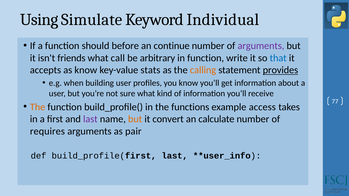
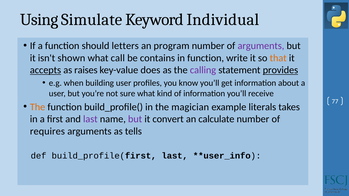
before: before -> letters
continue: continue -> program
friends: friends -> shown
arbitrary: arbitrary -> contains
that colour: blue -> orange
accepts underline: none -> present
as know: know -> raises
stats: stats -> does
calling colour: orange -> purple
functions: functions -> magician
access: access -> literals
but at (135, 119) colour: orange -> purple
pair: pair -> tells
